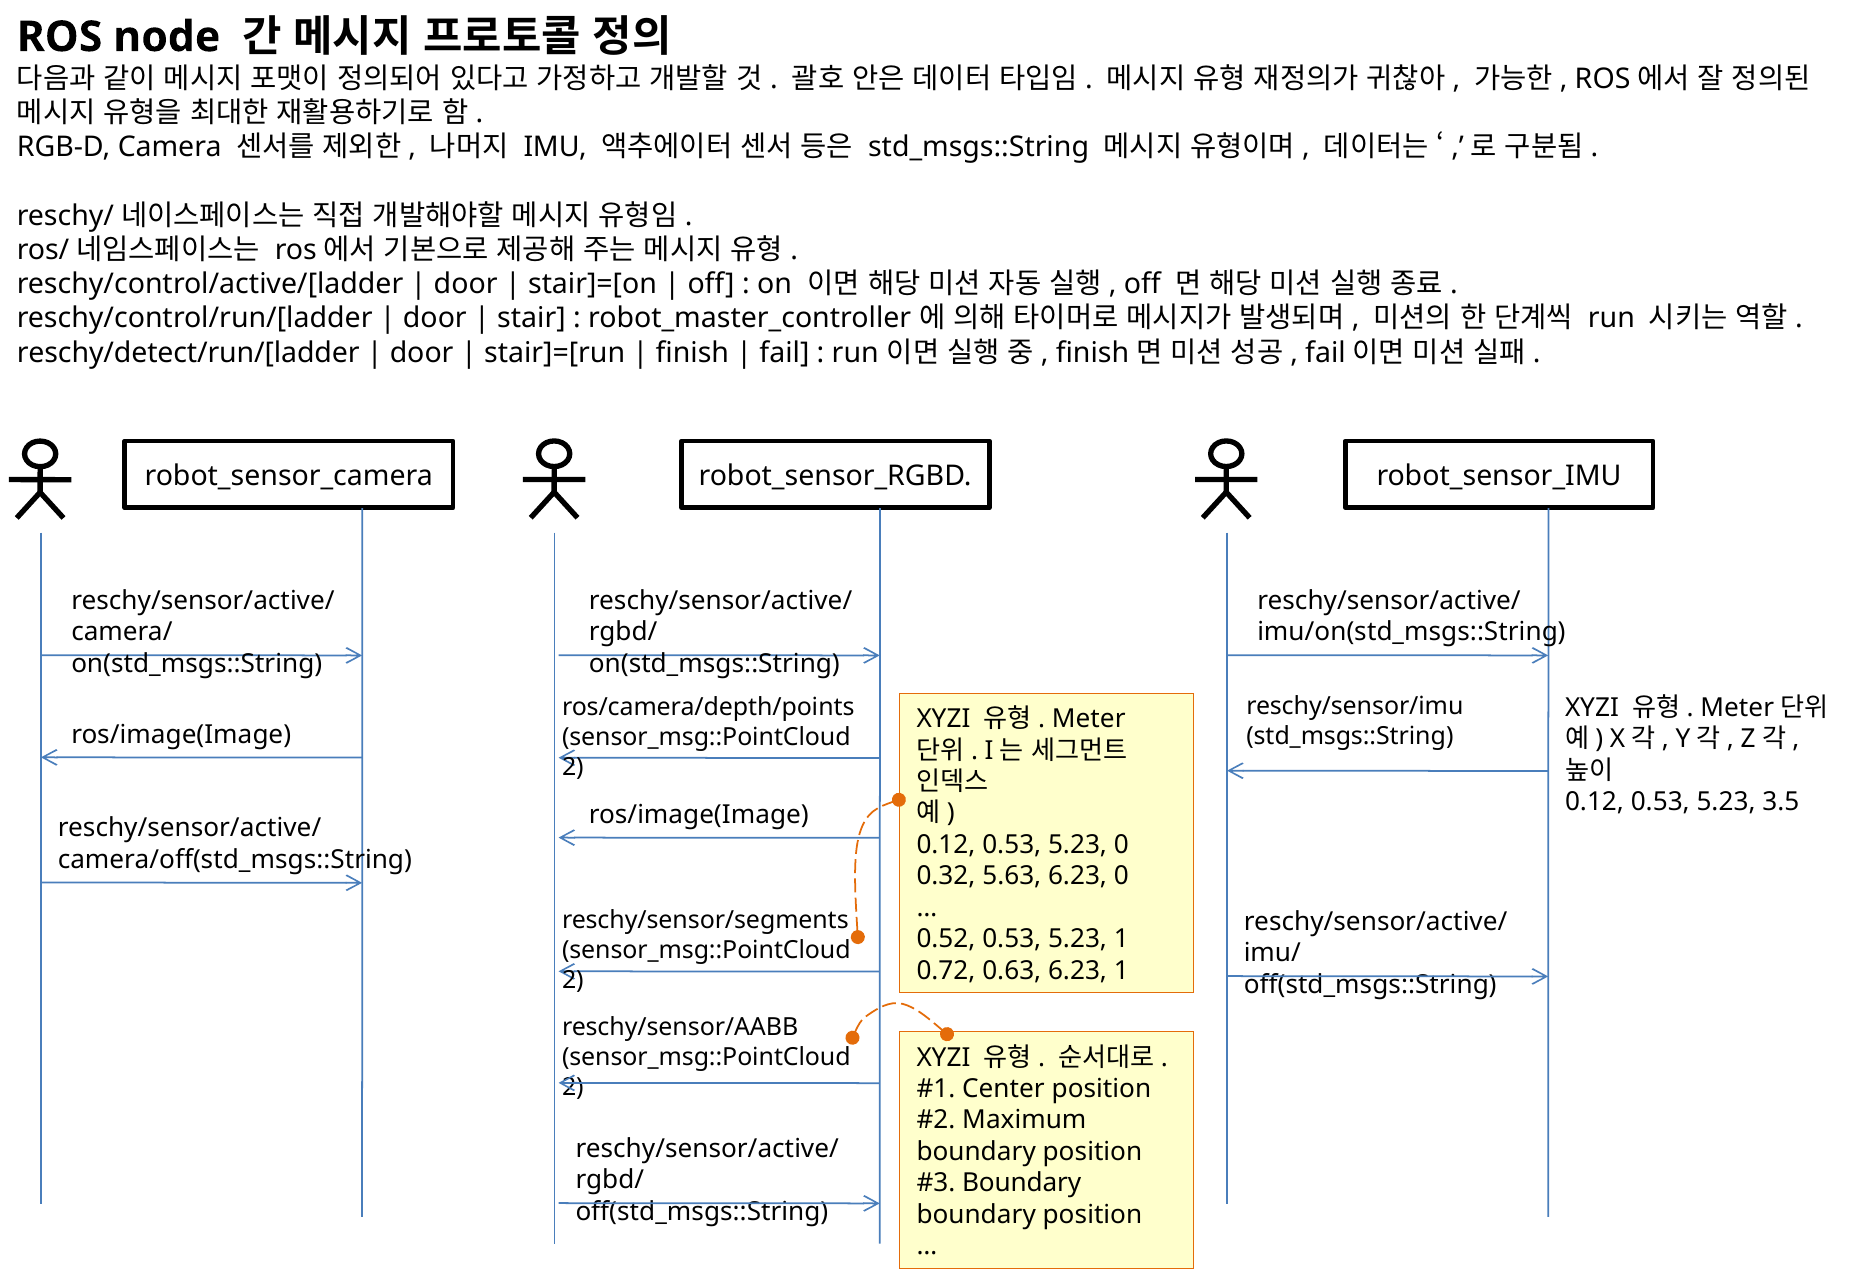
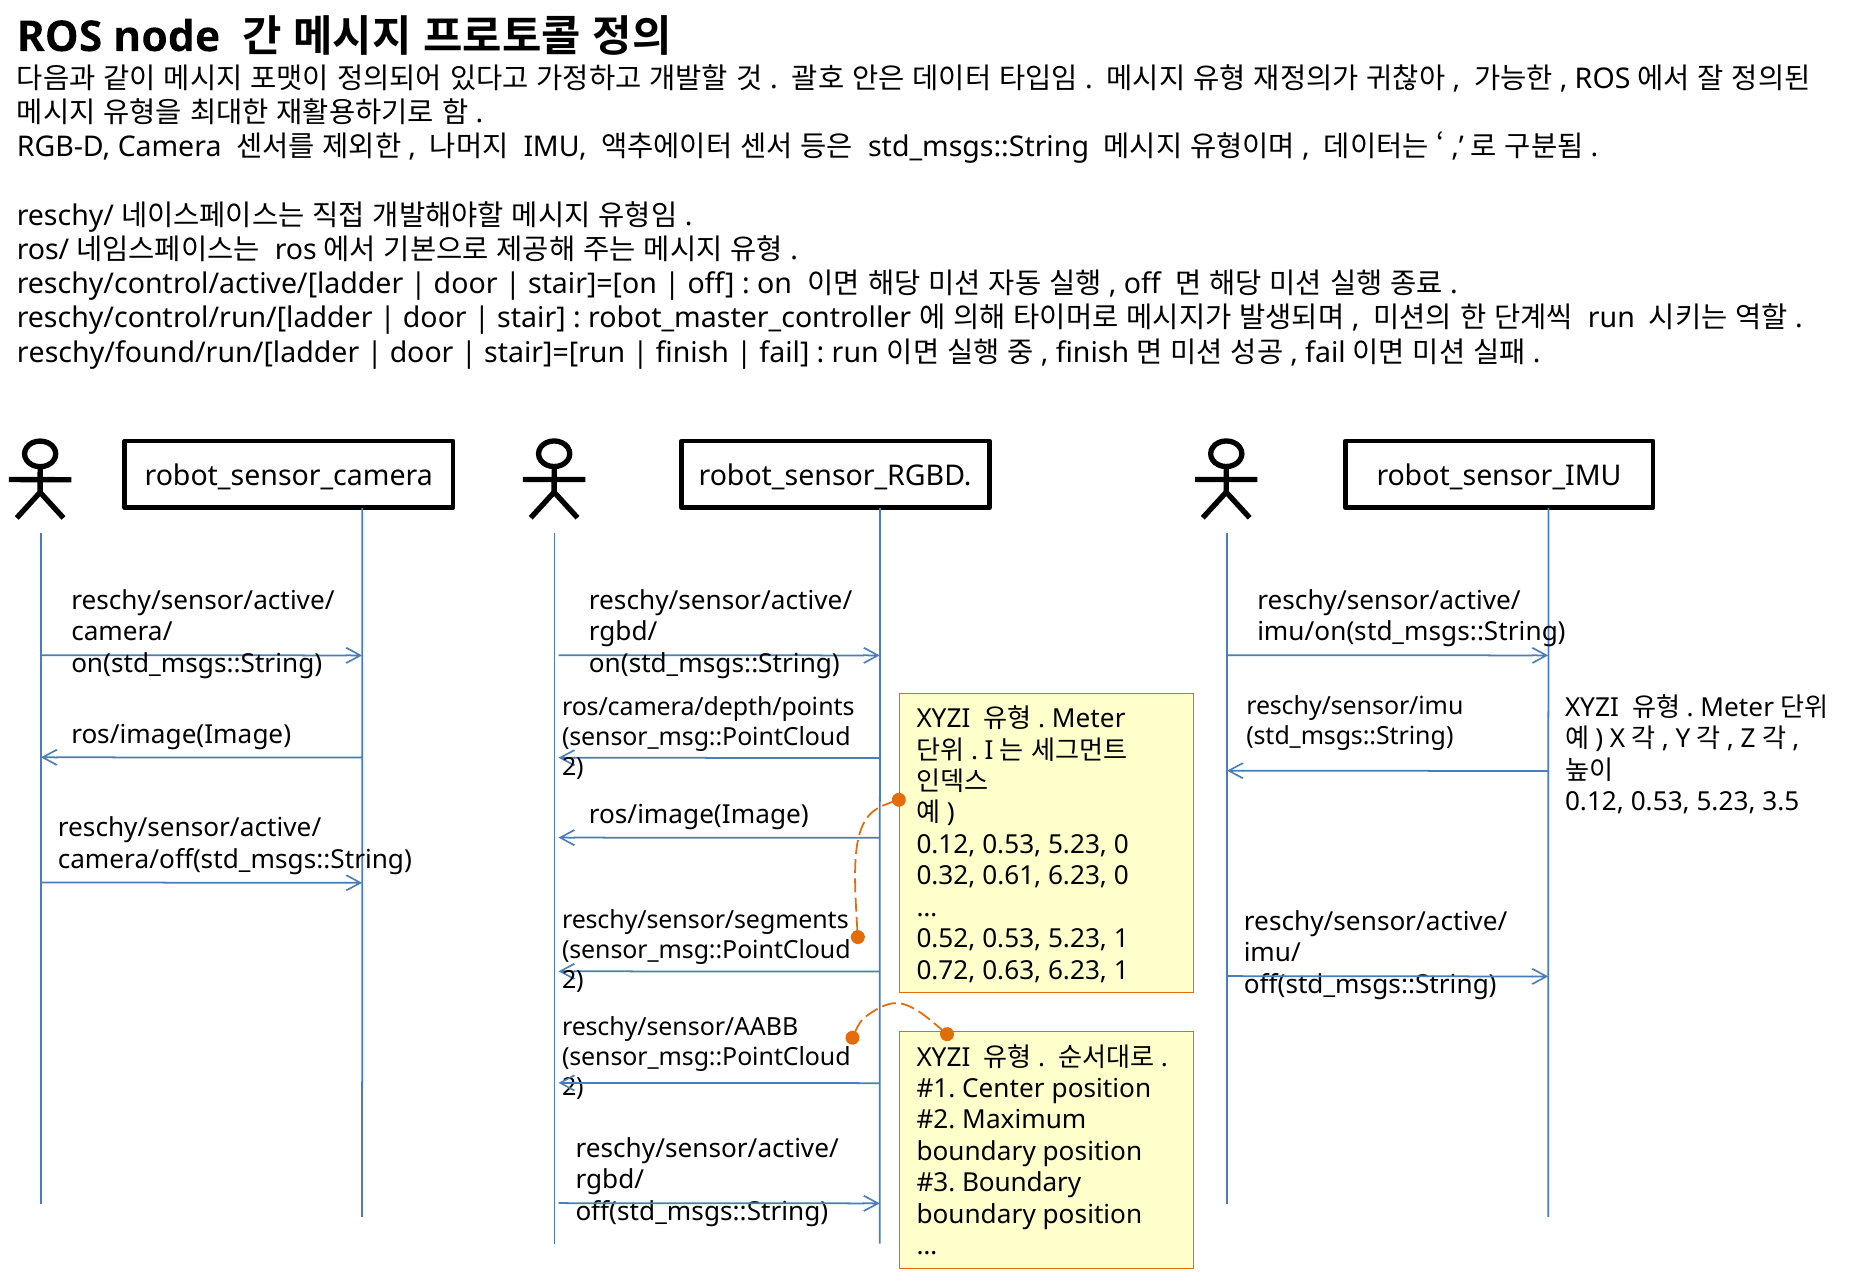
reschy/detect/run/[ladder: reschy/detect/run/[ladder -> reschy/found/run/[ladder
5.63: 5.63 -> 0.61
